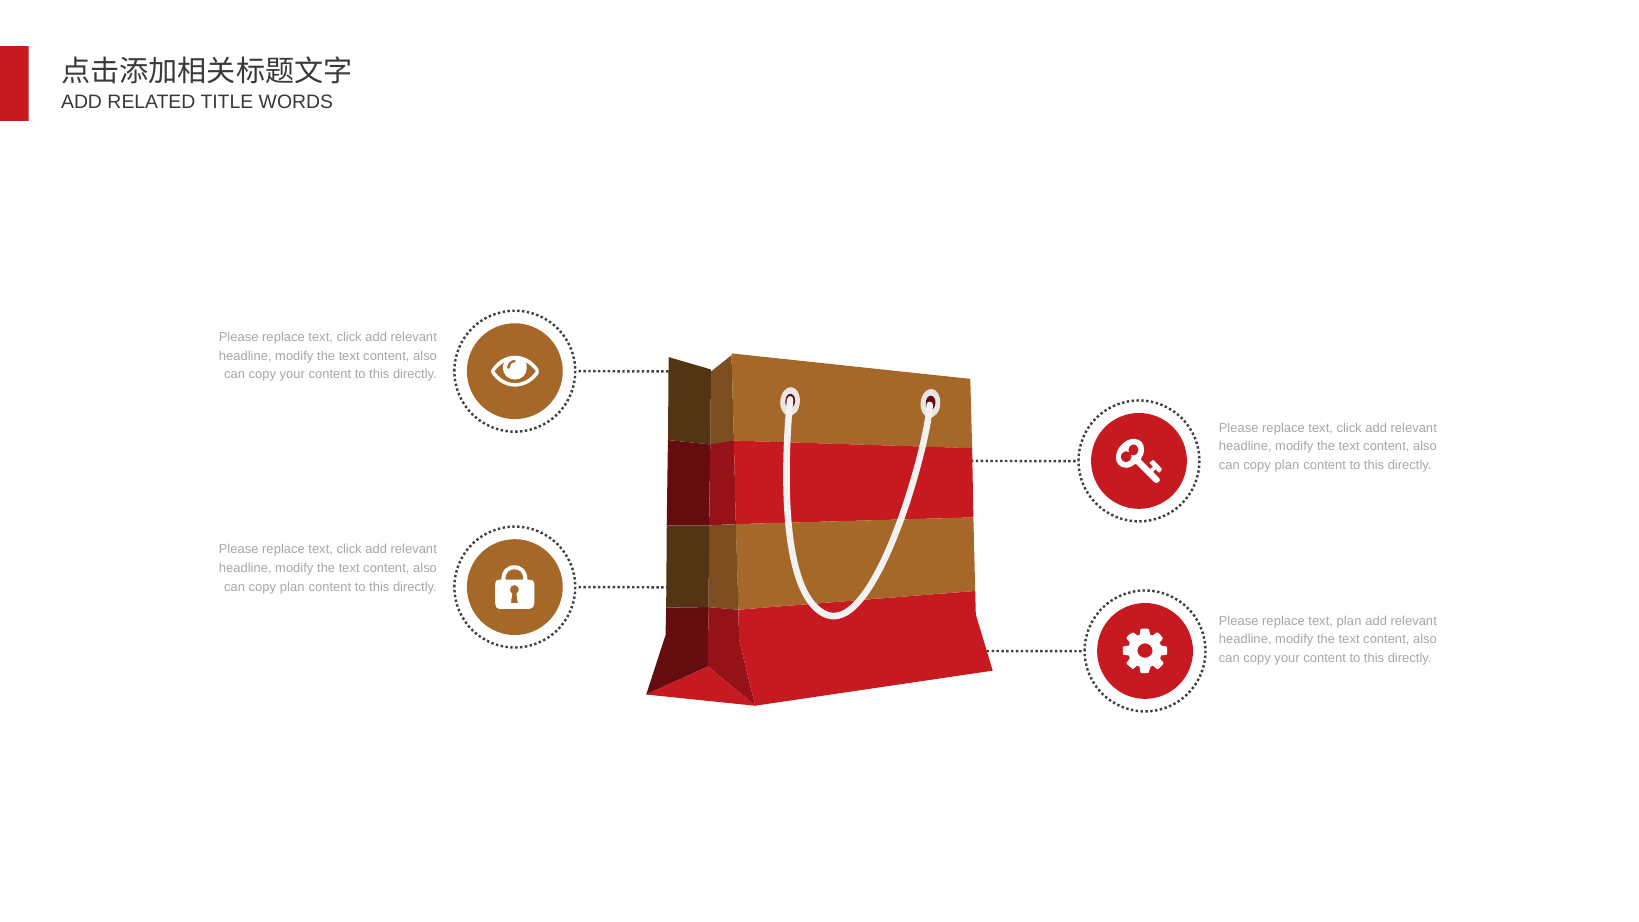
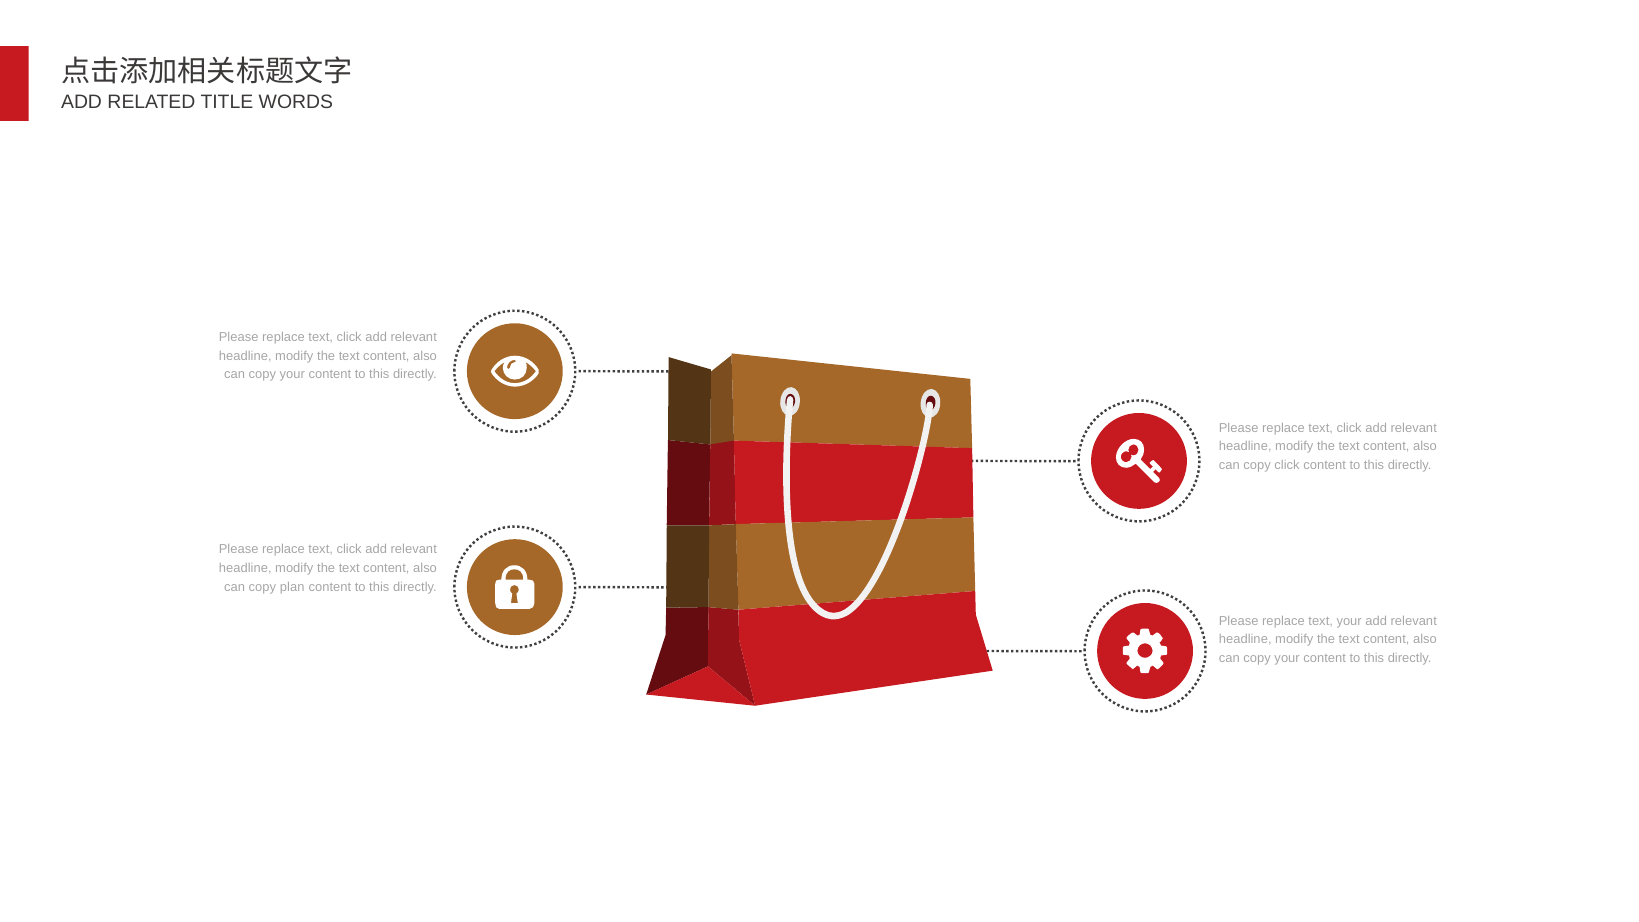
plan at (1287, 465): plan -> click
text plan: plan -> your
